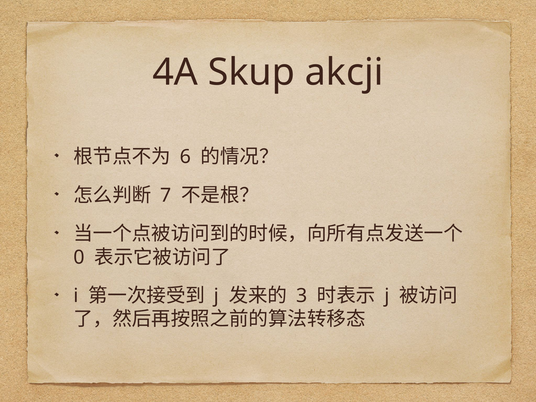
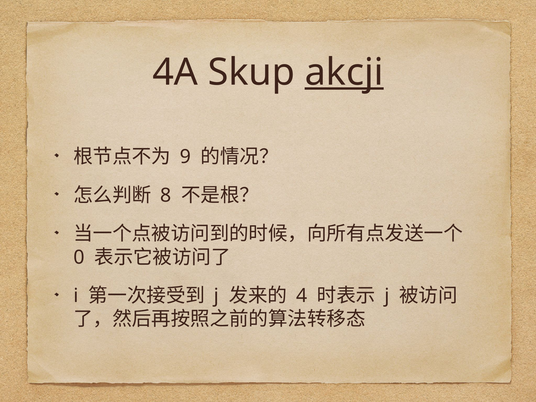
akcji underline: none -> present
6: 6 -> 9
7: 7 -> 8
3: 3 -> 4
